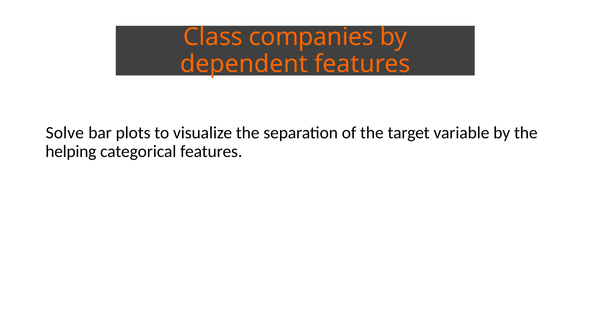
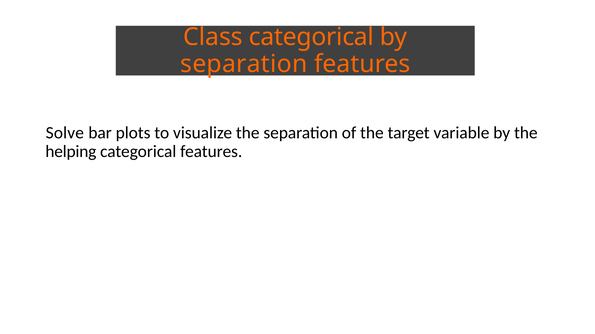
Class companies: companies -> categorical
dependent at (244, 64): dependent -> separation
